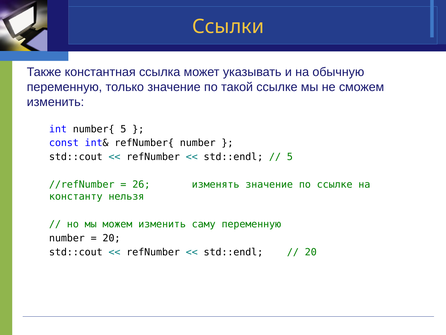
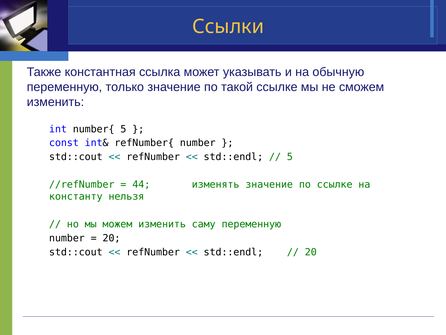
26: 26 -> 44
